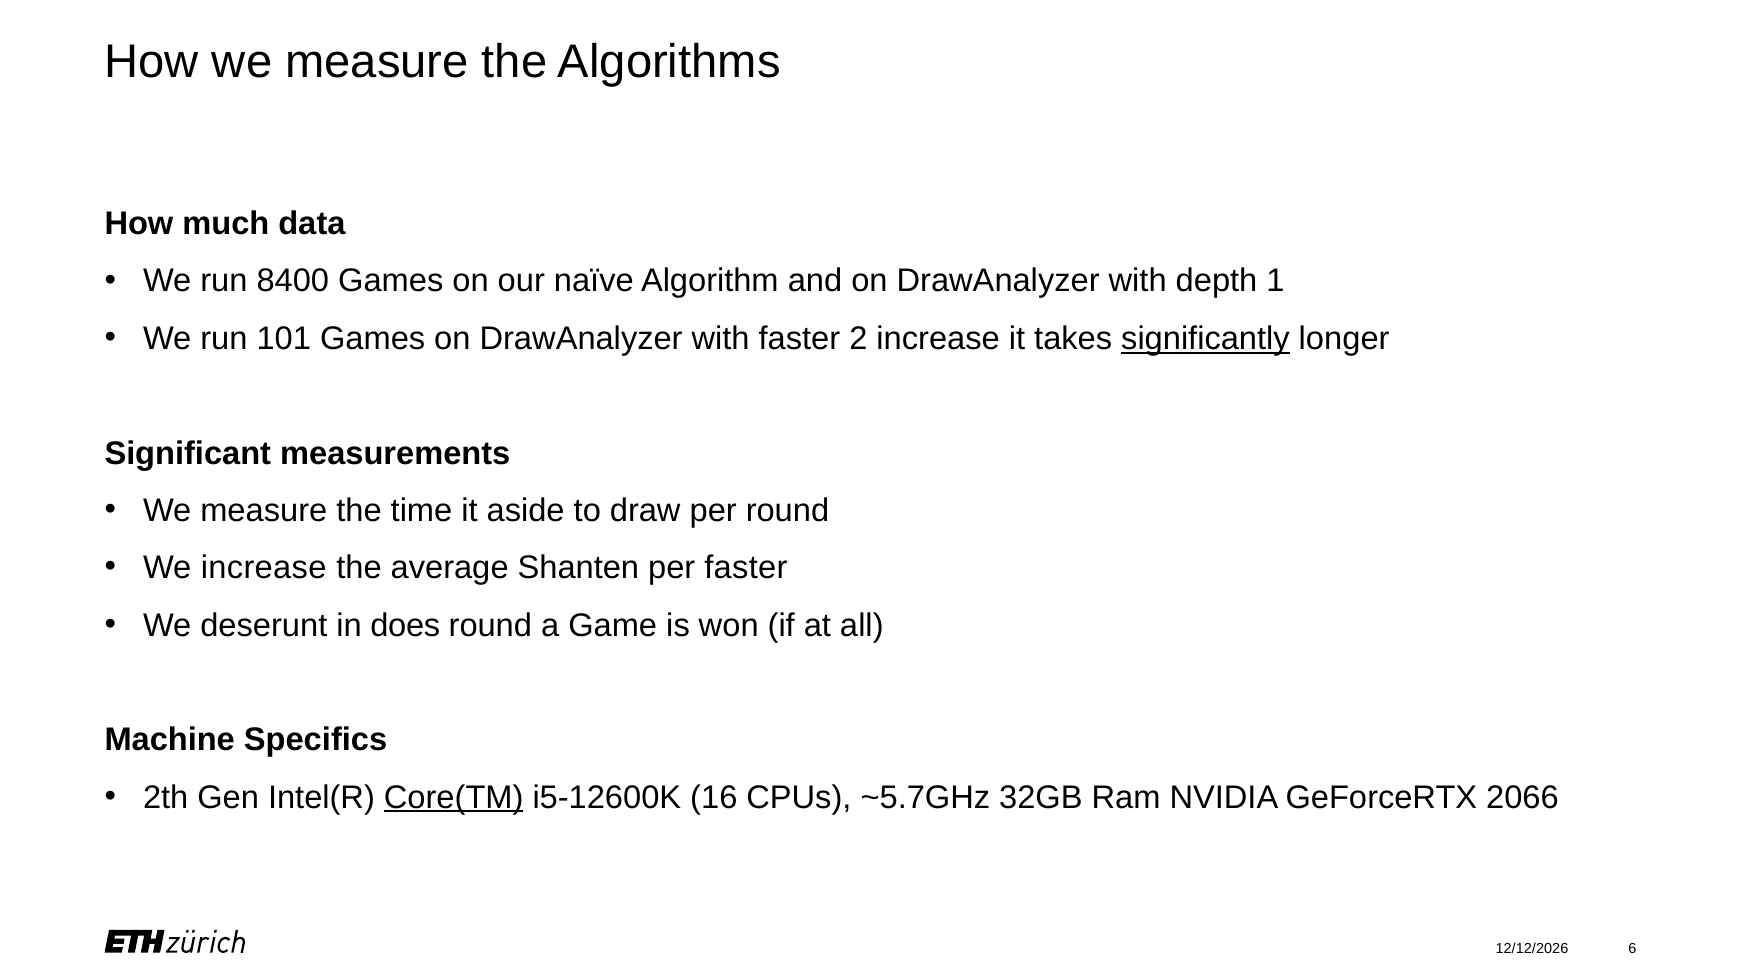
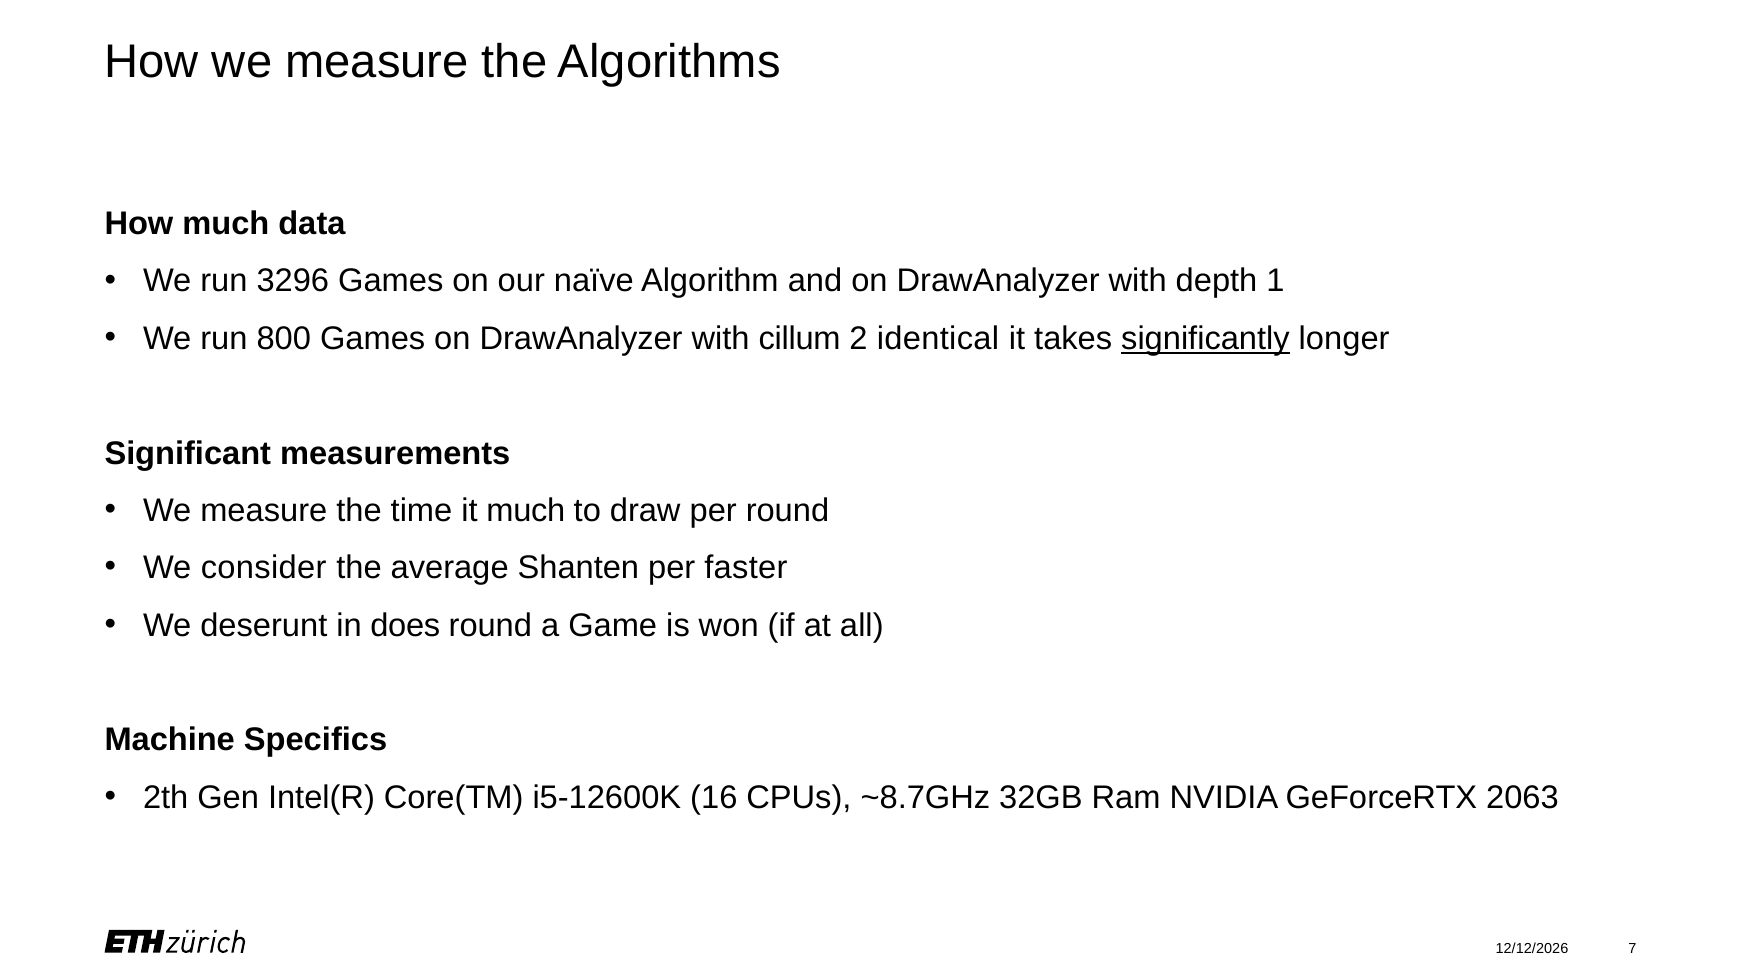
8400: 8400 -> 3296
101: 101 -> 800
with faster: faster -> cillum
2 increase: increase -> identical
it aside: aside -> much
We increase: increase -> consider
Core(TM underline: present -> none
~5.7GHz: ~5.7GHz -> ~8.7GHz
2066: 2066 -> 2063
6: 6 -> 7
